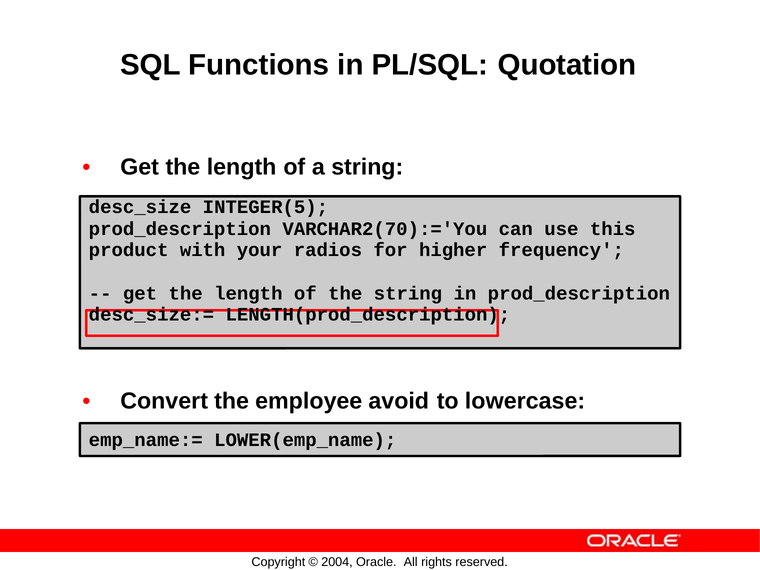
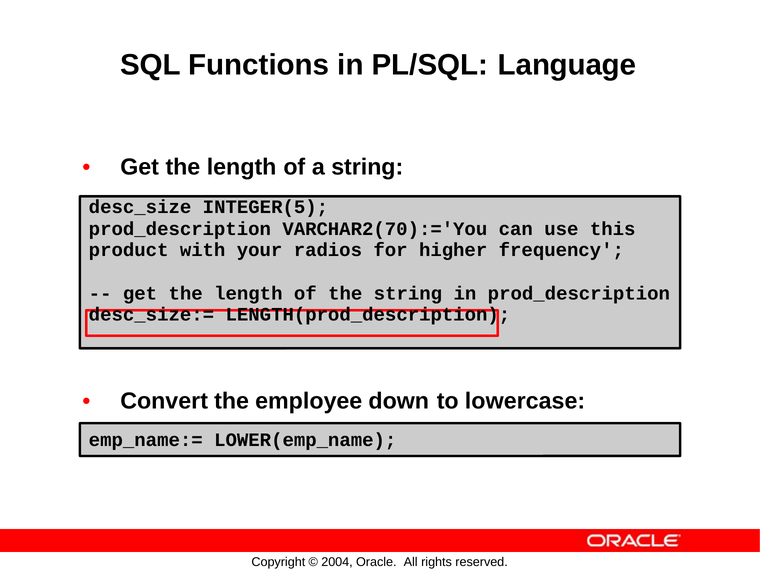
Quotation: Quotation -> Language
avoid: avoid -> down
